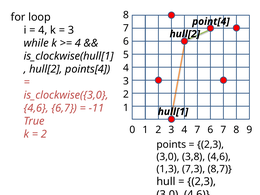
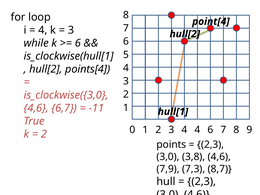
4 at (78, 43): 4 -> 6
4 7: 7 -> 4
1,3: 1,3 -> 7,9
